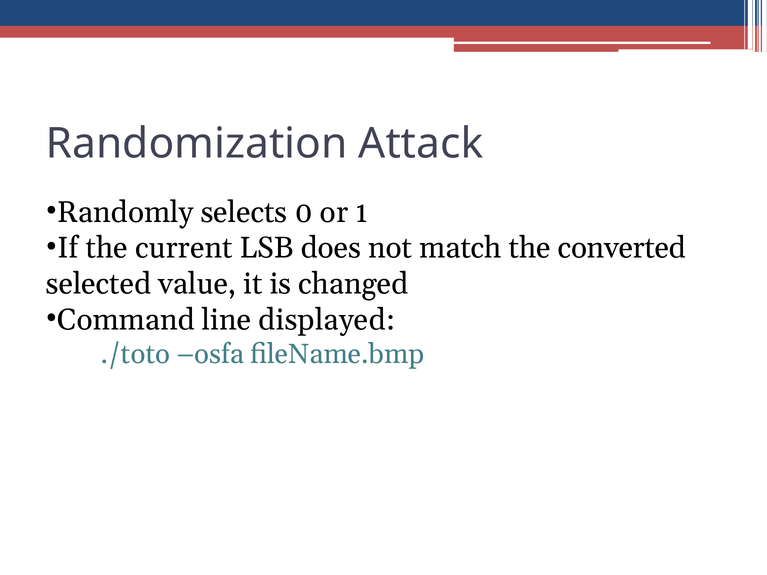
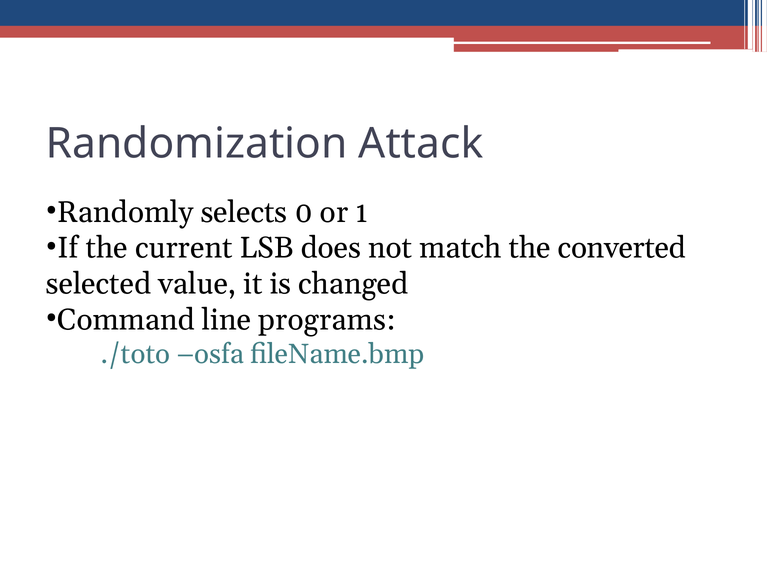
displayed: displayed -> programs
